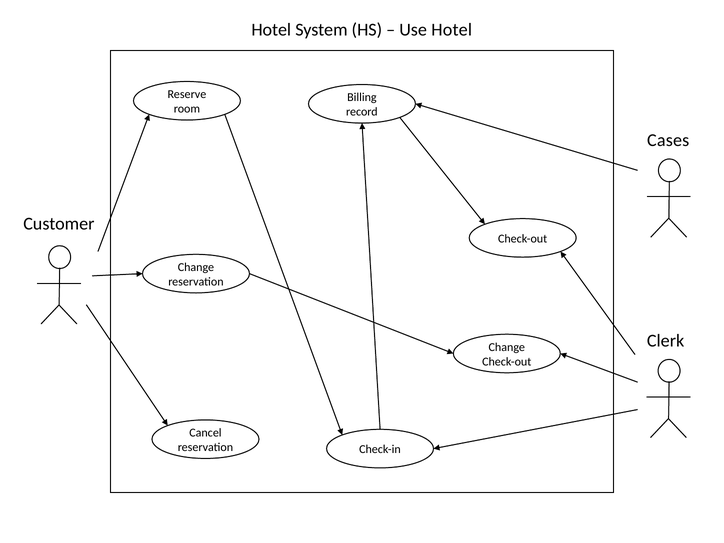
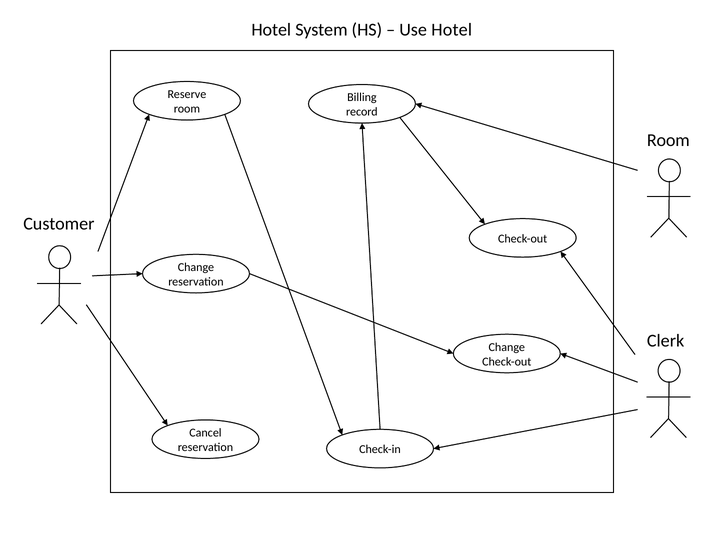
Cases at (668, 140): Cases -> Room
